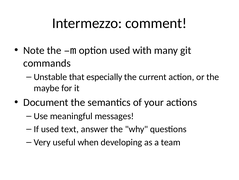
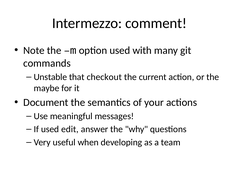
especially: especially -> checkout
text: text -> edit
